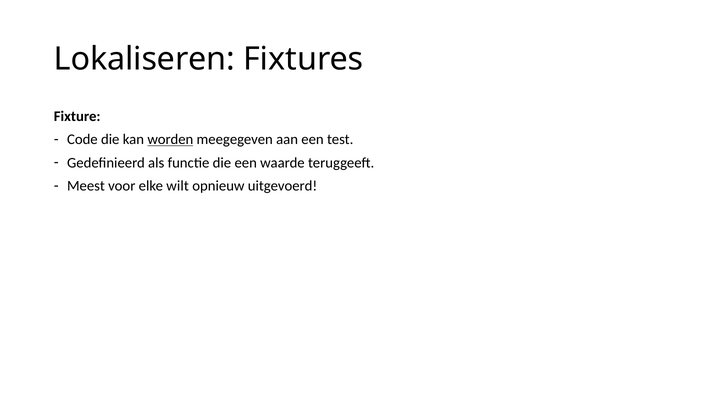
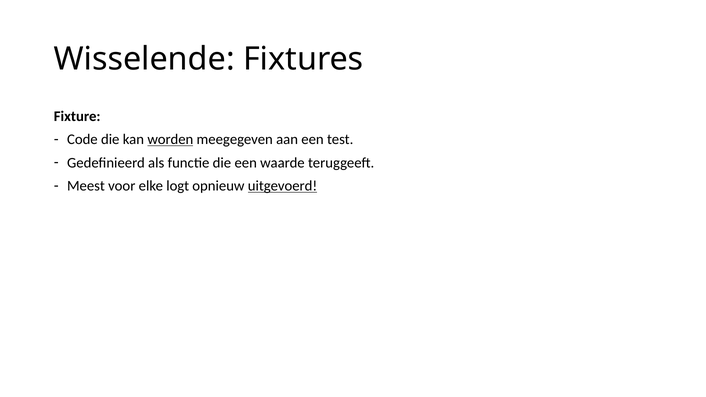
Lokaliseren: Lokaliseren -> Wisselende
wilt: wilt -> logt
uitgevoerd underline: none -> present
